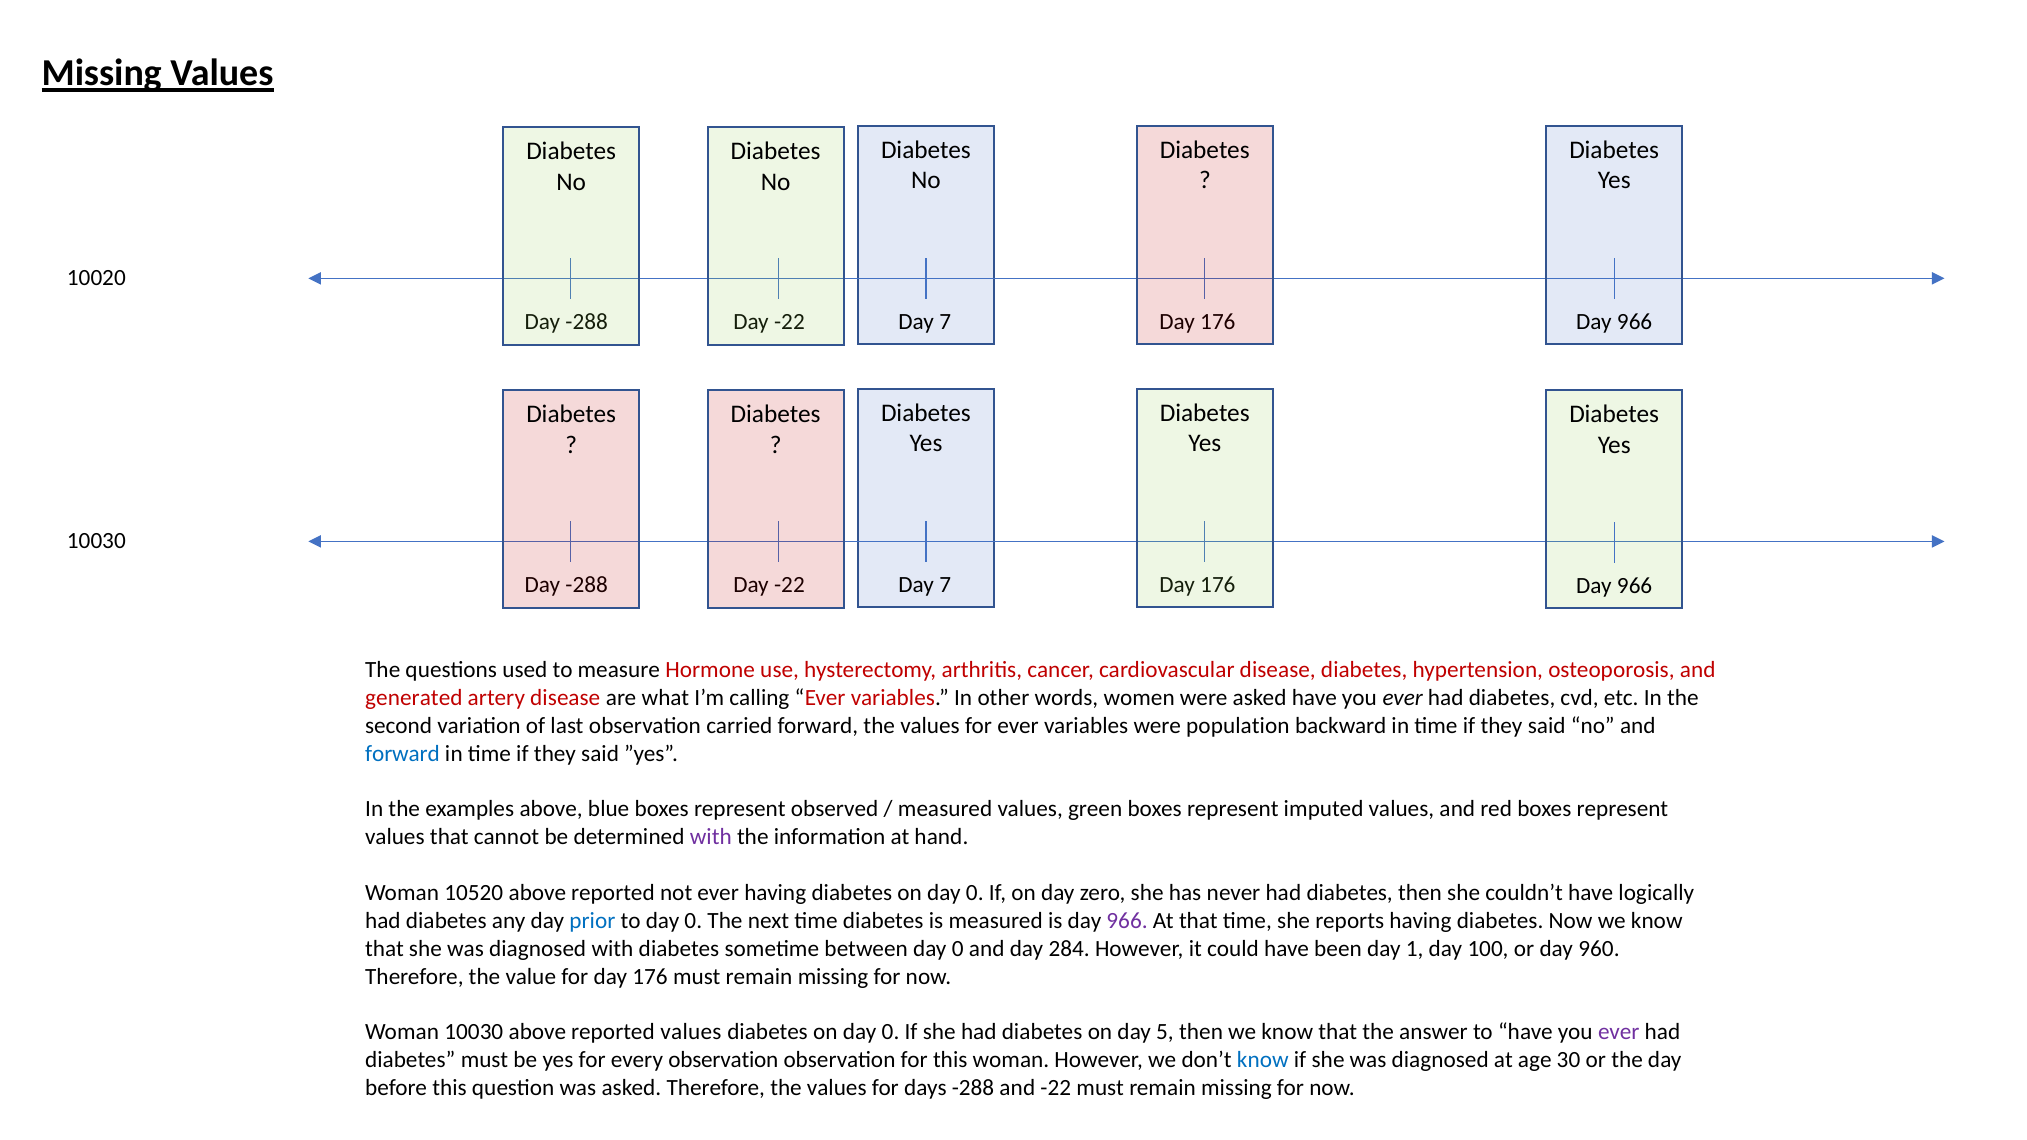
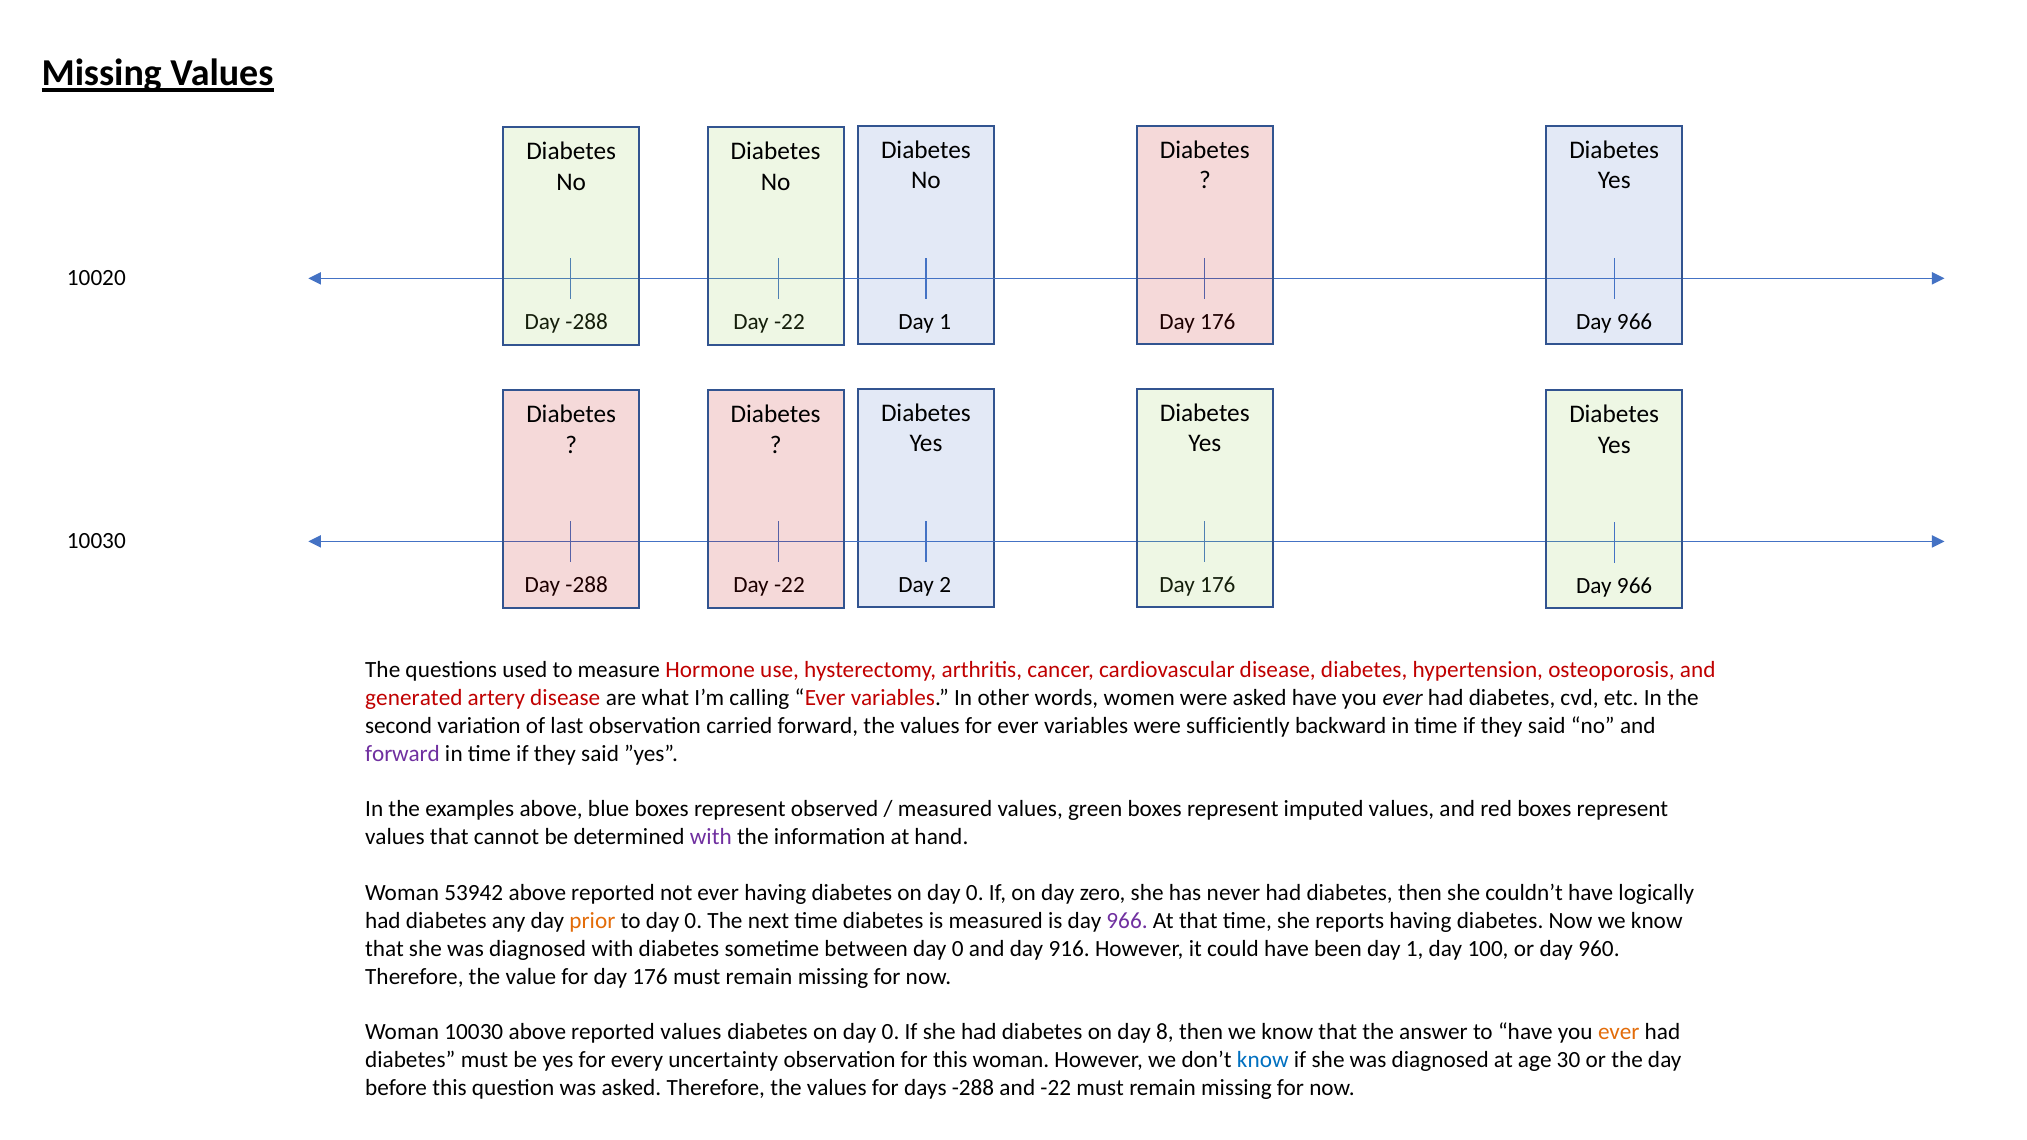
7 at (945, 322): 7 -> 1
7 at (945, 585): 7 -> 2
population: population -> sufficiently
forward at (402, 754) colour: blue -> purple
10520: 10520 -> 53942
prior colour: blue -> orange
284: 284 -> 916
5: 5 -> 8
ever at (1619, 1032) colour: purple -> orange
every observation: observation -> uncertainty
